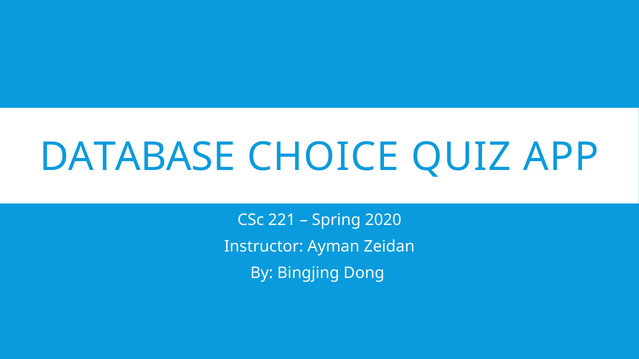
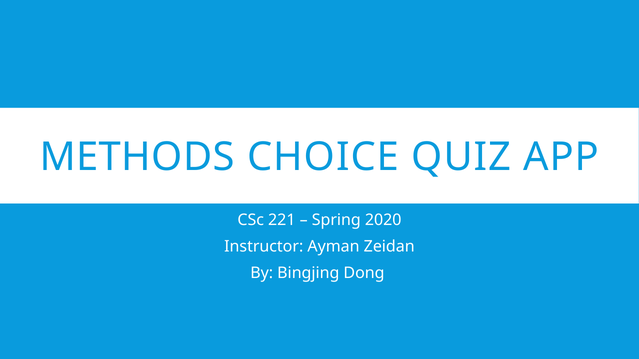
DATABASE: DATABASE -> METHODS
